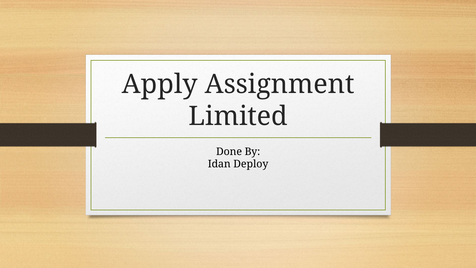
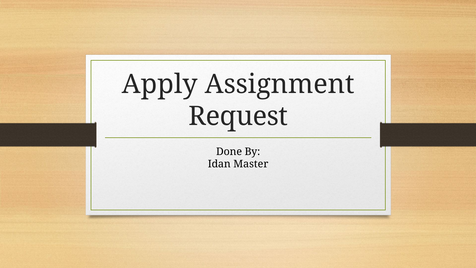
Limited: Limited -> Request
Deploy: Deploy -> Master
